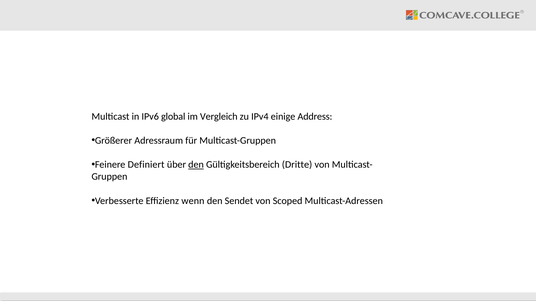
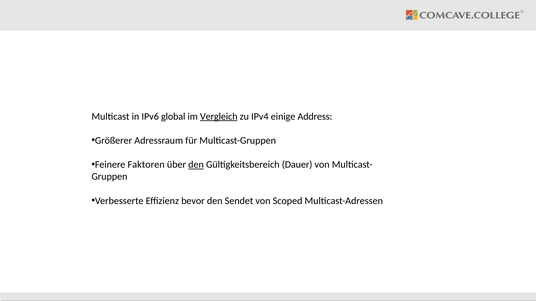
Vergleich underline: none -> present
Definiert: Definiert -> Faktoren
Dritte: Dritte -> Dauer
wenn: wenn -> bevor
